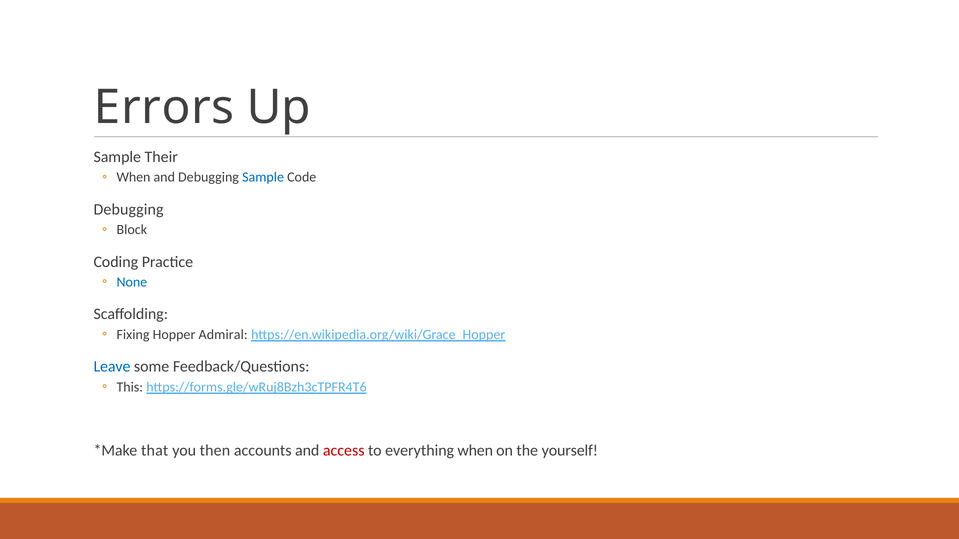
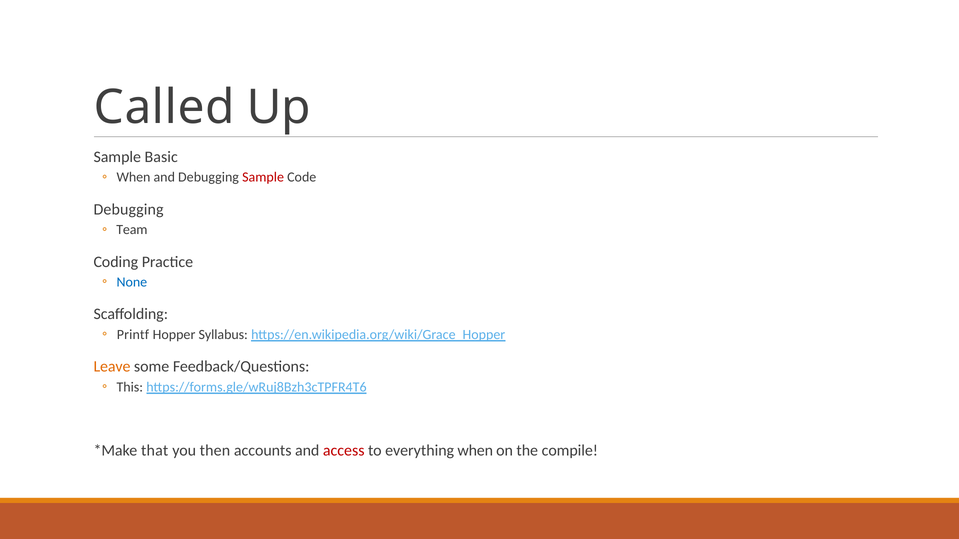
Errors: Errors -> Called
Their: Their -> Basic
Sample at (263, 178) colour: blue -> red
Block: Block -> Team
Fixing: Fixing -> Printf
Admiral: Admiral -> Syllabus
Leave colour: blue -> orange
yourself: yourself -> compile
